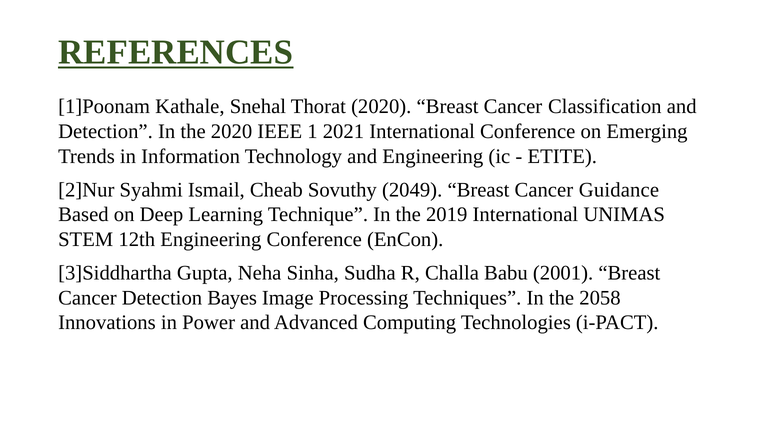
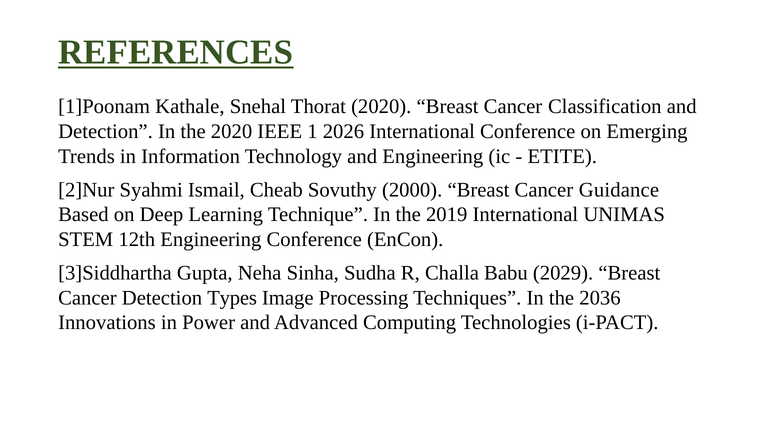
2021: 2021 -> 2026
2049: 2049 -> 2000
2001: 2001 -> 2029
Bayes: Bayes -> Types
2058: 2058 -> 2036
